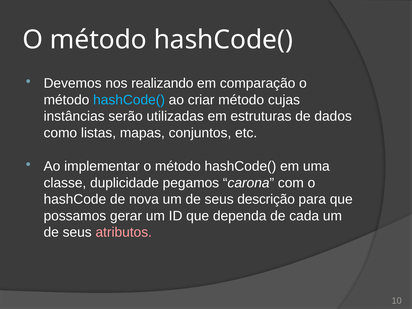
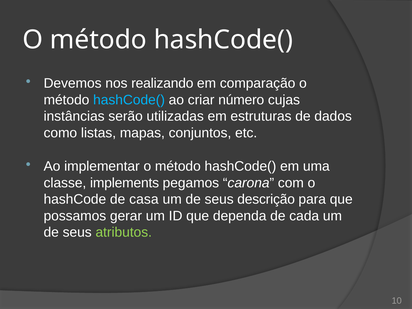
criar método: método -> número
duplicidade: duplicidade -> implements
nova: nova -> casa
atributos colour: pink -> light green
